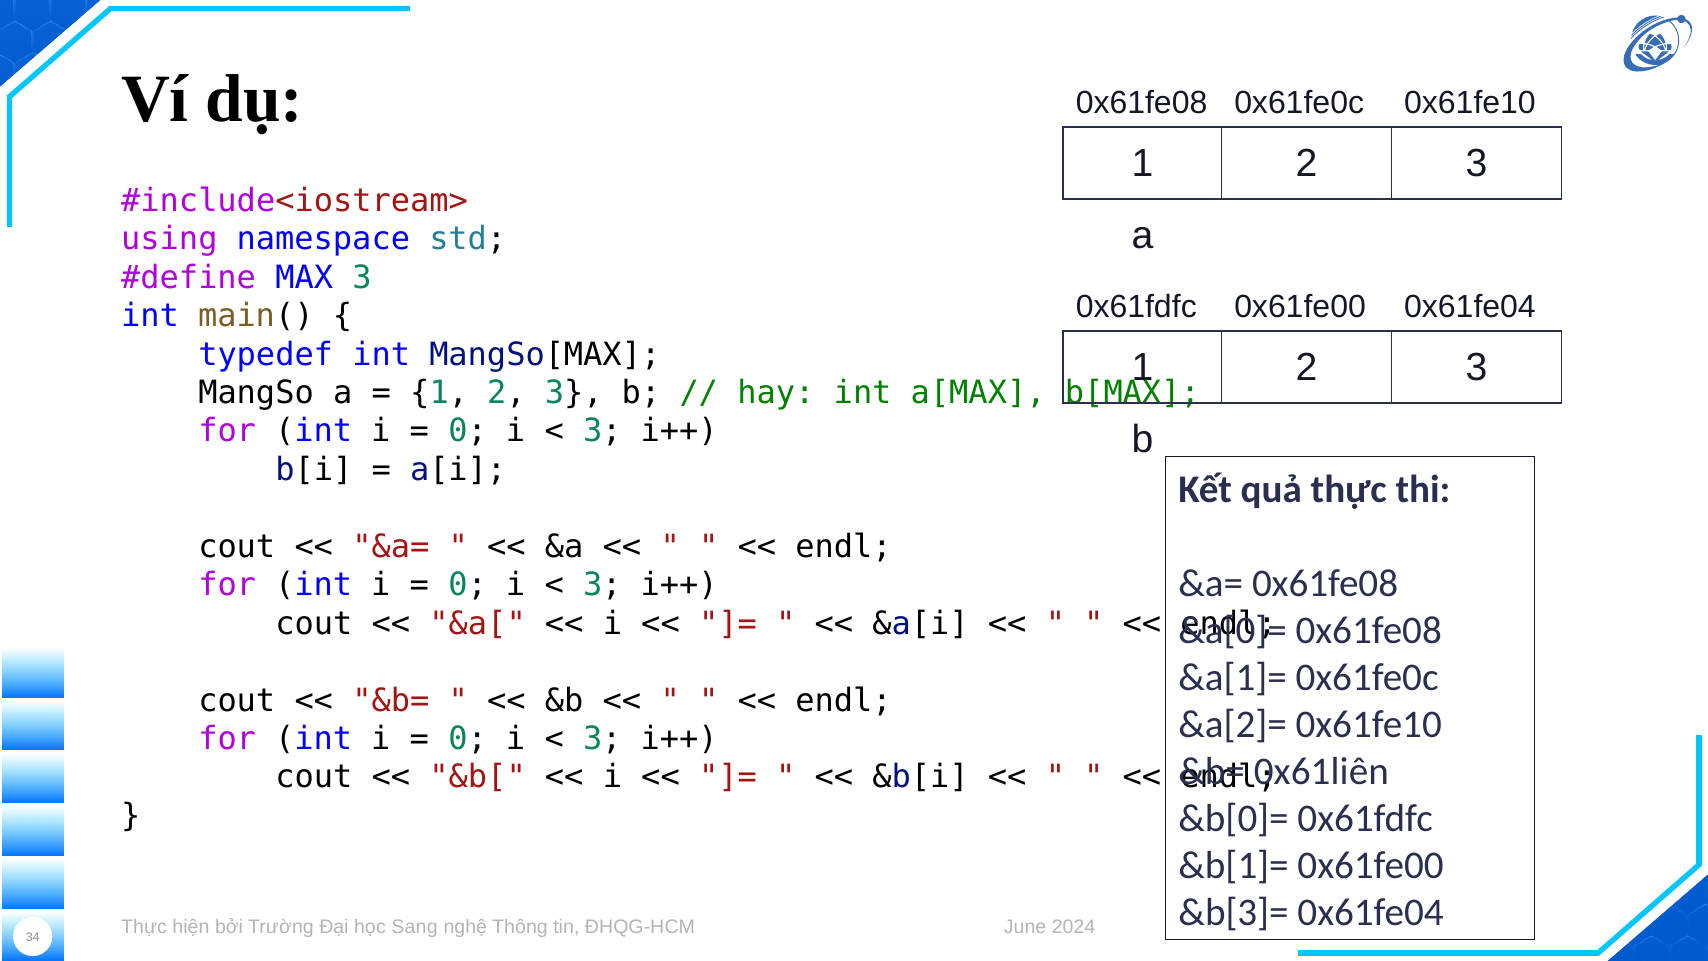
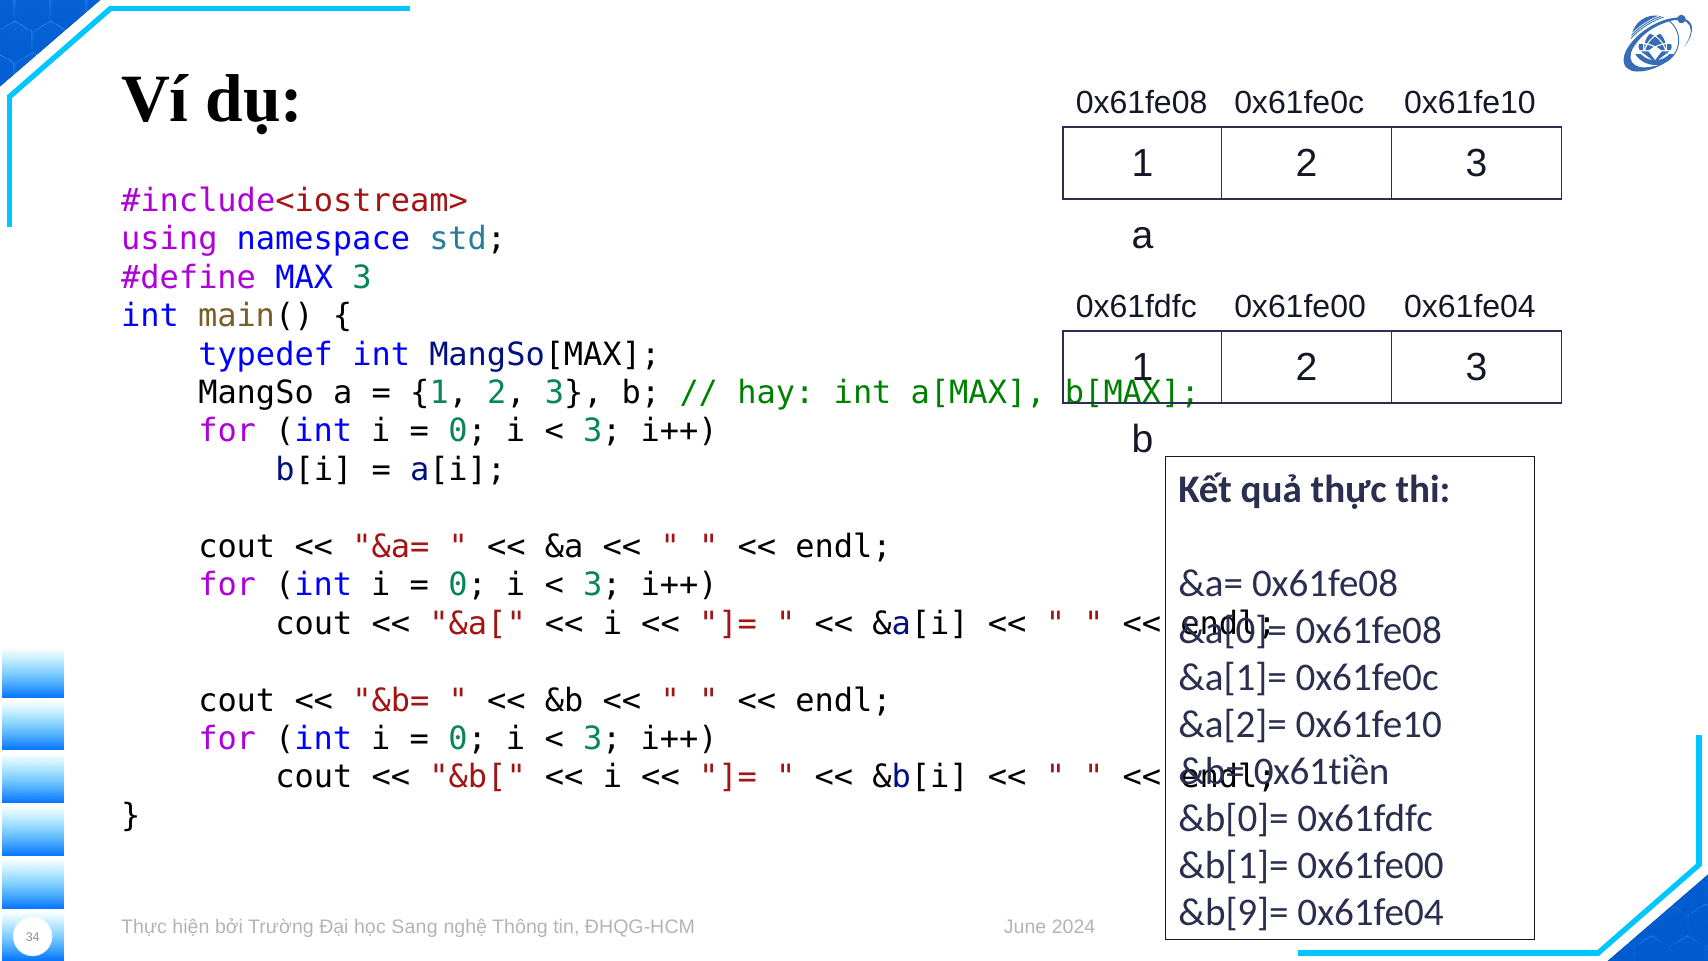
0x61liên: 0x61liên -> 0x61tiền
&b[3]=: &b[3]= -> &b[9]=
